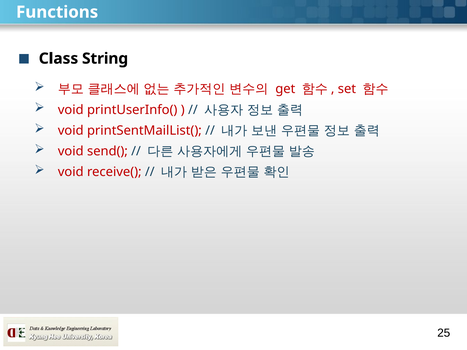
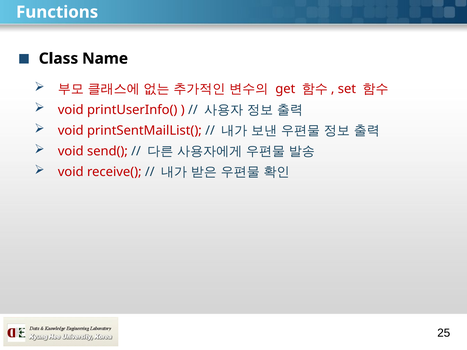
String: String -> Name
